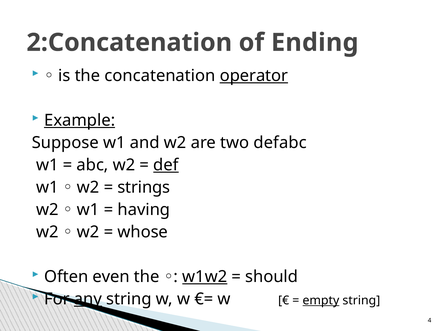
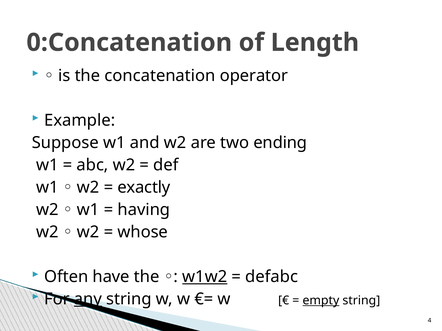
2:Concatenation: 2:Concatenation -> 0:Concatenation
Ending: Ending -> Length
operator underline: present -> none
Example underline: present -> none
defabc: defabc -> ending
def underline: present -> none
strings: strings -> exactly
even: even -> have
should: should -> defabc
